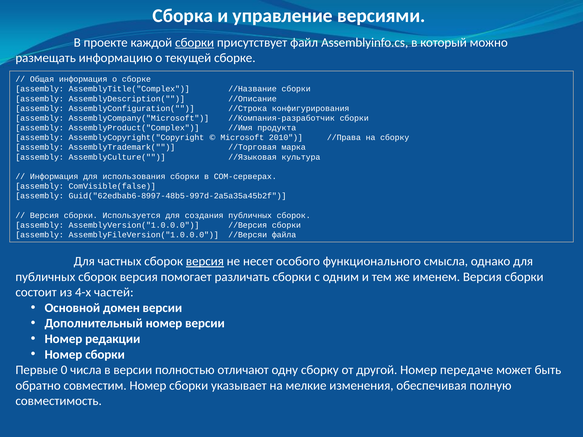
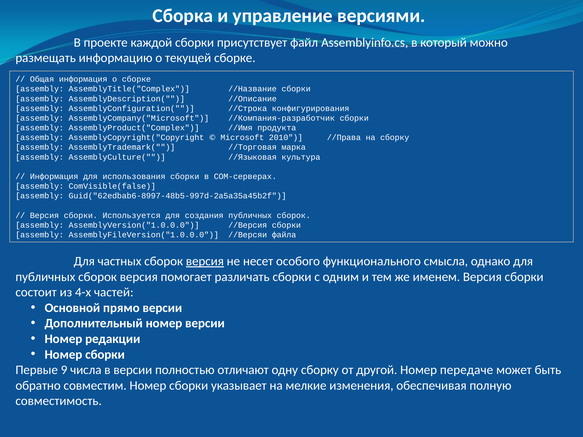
сборки at (195, 43) underline: present -> none
домен: домен -> прямо
0: 0 -> 9
